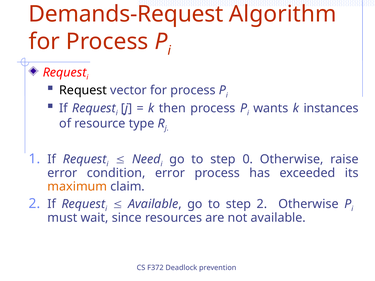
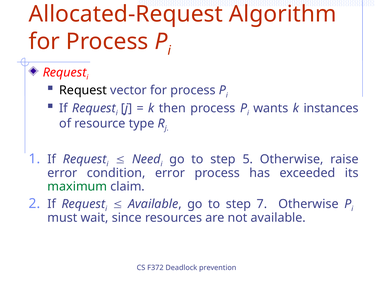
Demands-Request: Demands-Request -> Allocated-Request
0: 0 -> 5
maximum colour: orange -> green
step 2: 2 -> 7
